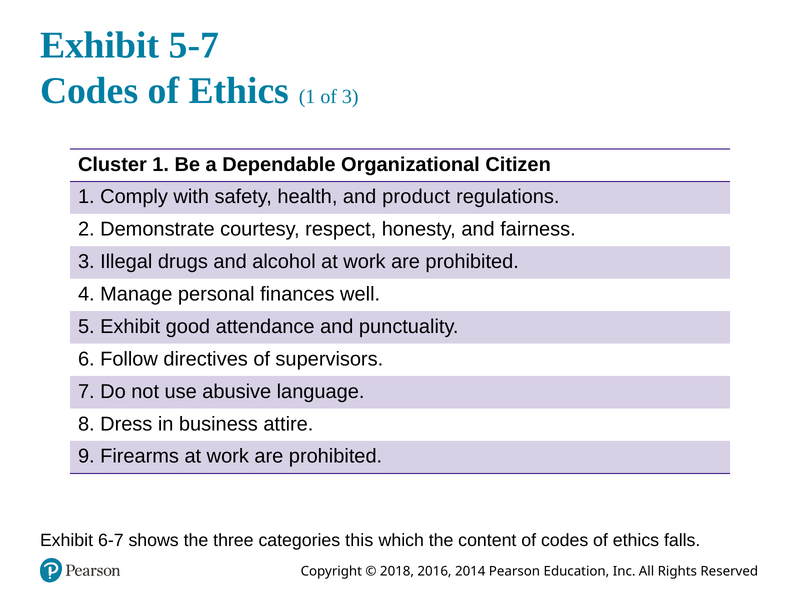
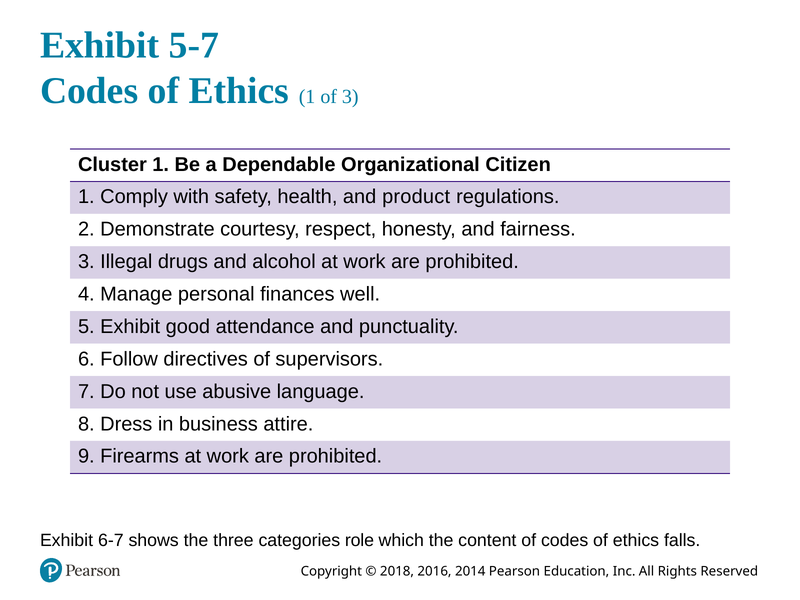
this: this -> role
